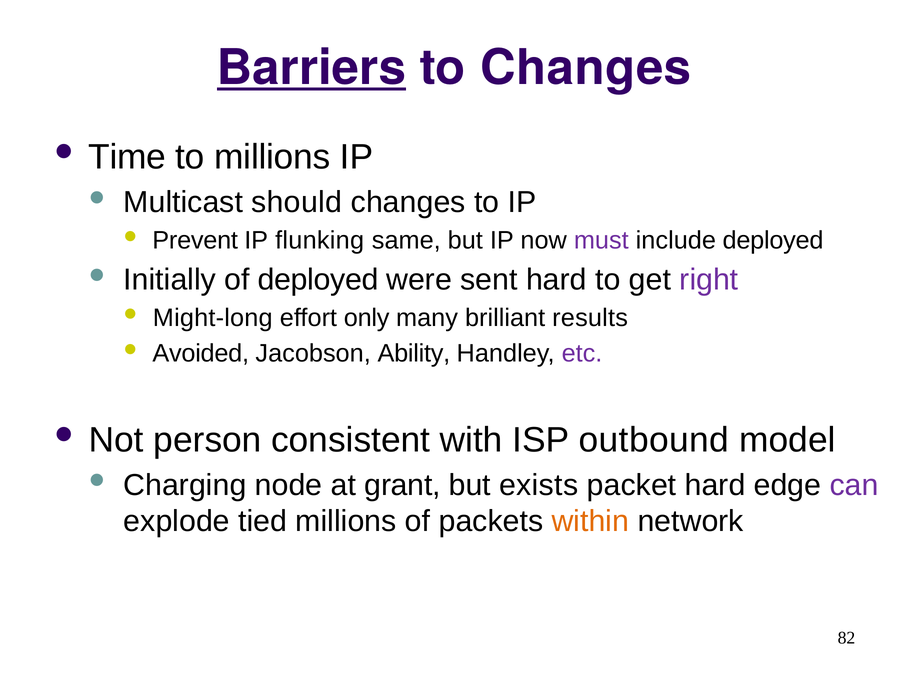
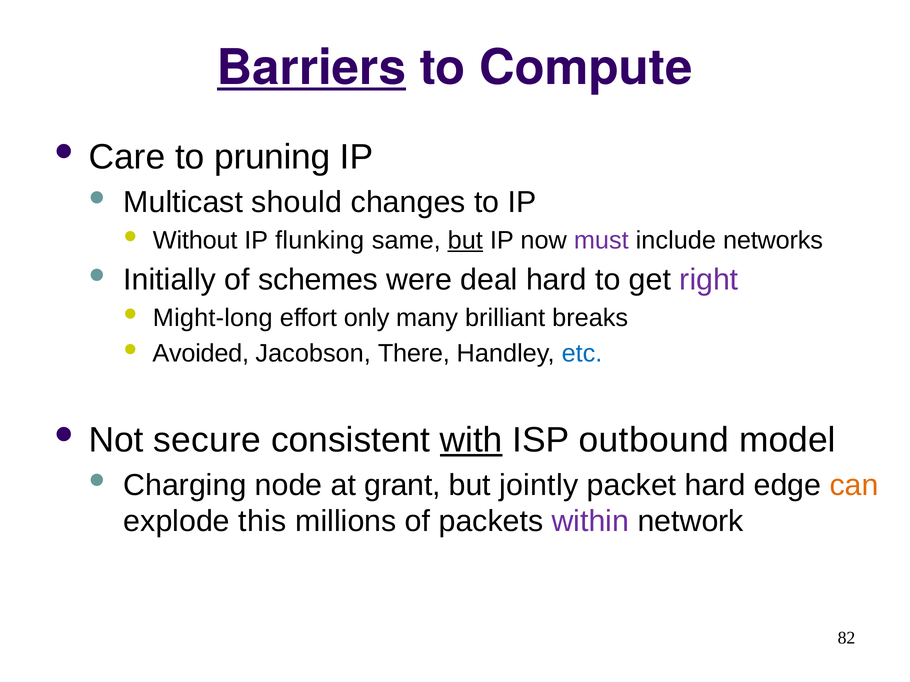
to Changes: Changes -> Compute
Time: Time -> Care
to millions: millions -> pruning
Prevent: Prevent -> Without
but at (465, 240) underline: none -> present
include deployed: deployed -> networks
of deployed: deployed -> schemes
sent: sent -> deal
results: results -> breaks
Ability: Ability -> There
etc colour: purple -> blue
person: person -> secure
with underline: none -> present
exists: exists -> jointly
can colour: purple -> orange
tied: tied -> this
within colour: orange -> purple
